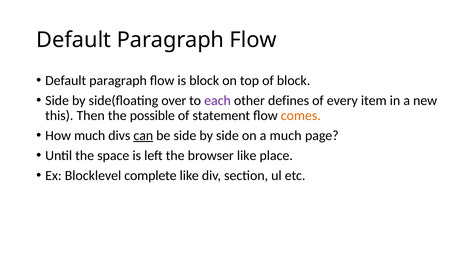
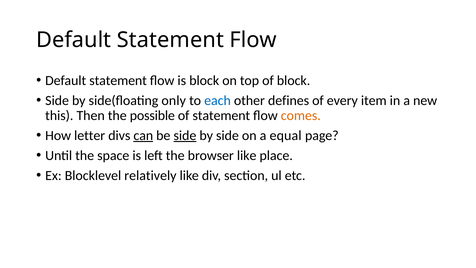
Paragraph at (170, 40): Paragraph -> Statement
paragraph at (118, 80): paragraph -> statement
over: over -> only
each colour: purple -> blue
How much: much -> letter
side at (185, 135) underline: none -> present
a much: much -> equal
complete: complete -> relatively
